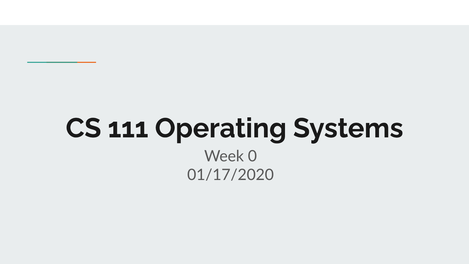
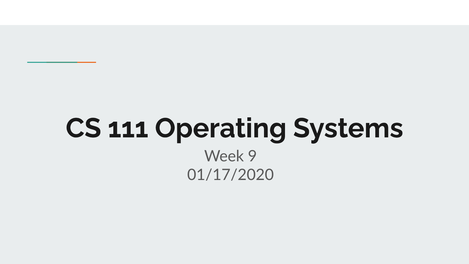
0: 0 -> 9
